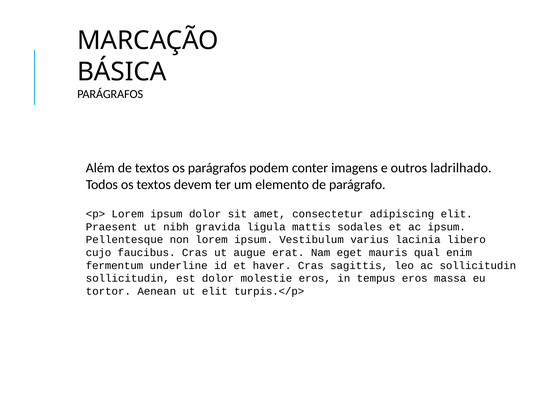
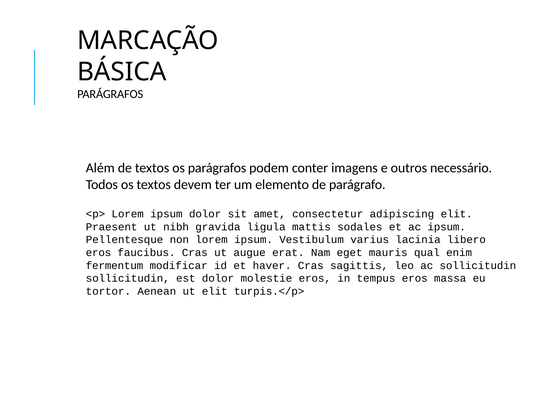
ladrilhado: ladrilhado -> necessário
cujo at (99, 253): cujo -> eros
underline: underline -> modificar
